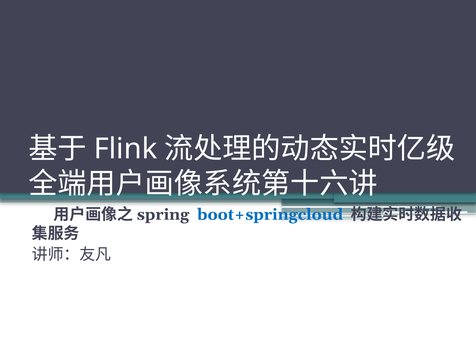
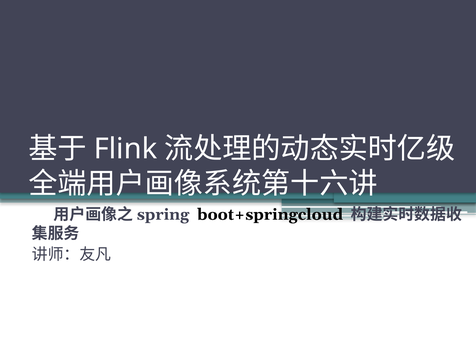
boot+springcloud colour: blue -> black
